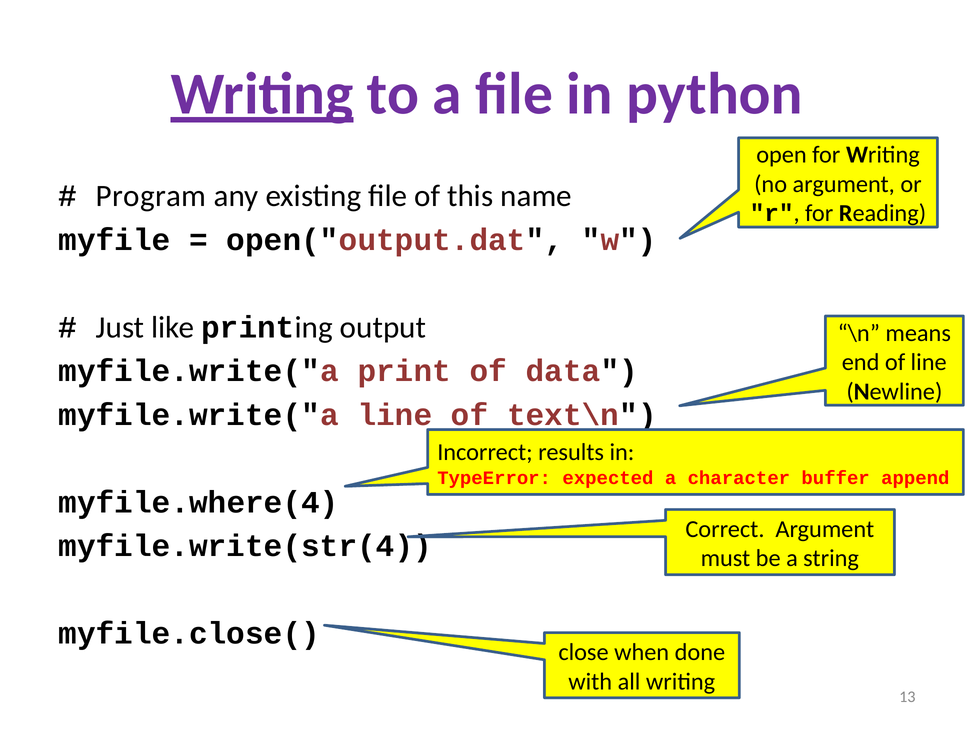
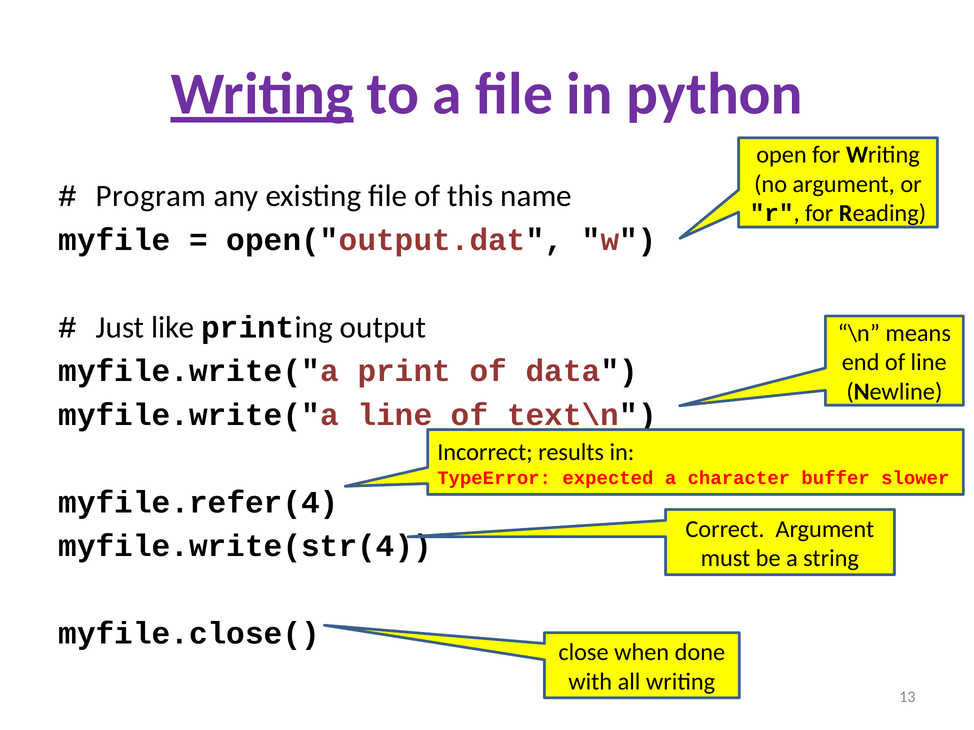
append: append -> slower
myfile.where(4: myfile.where(4 -> myfile.refer(4
